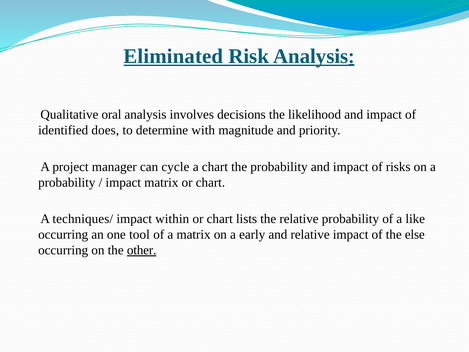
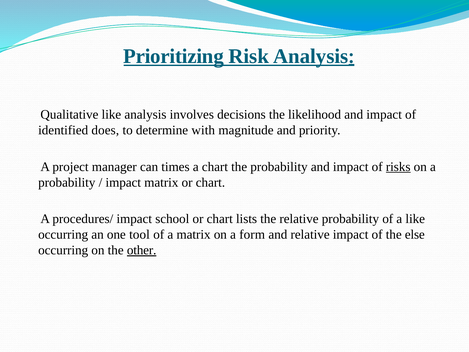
Eliminated: Eliminated -> Prioritizing
oral at (111, 115): oral -> like
cycle: cycle -> times
risks underline: none -> present
techniques/: techniques/ -> procedures/
within: within -> school
early: early -> form
